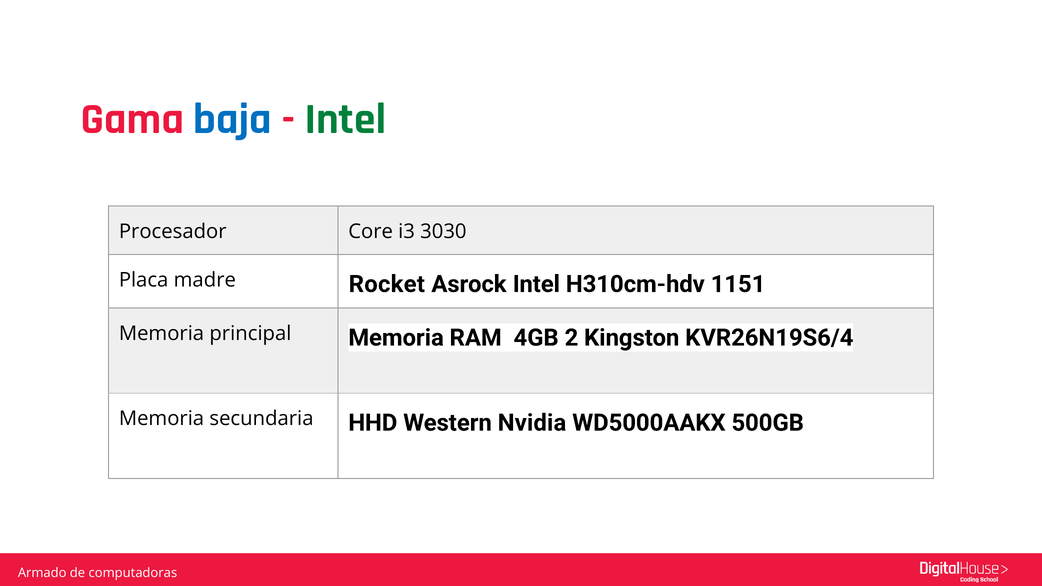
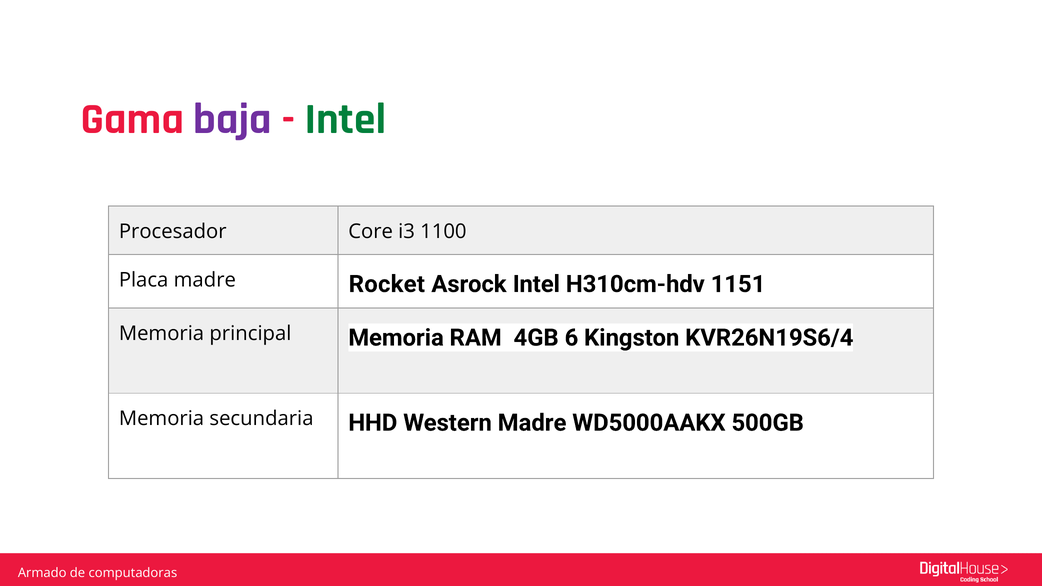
baja colour: blue -> purple
3030: 3030 -> 1100
2: 2 -> 6
Western Nvidia: Nvidia -> Madre
